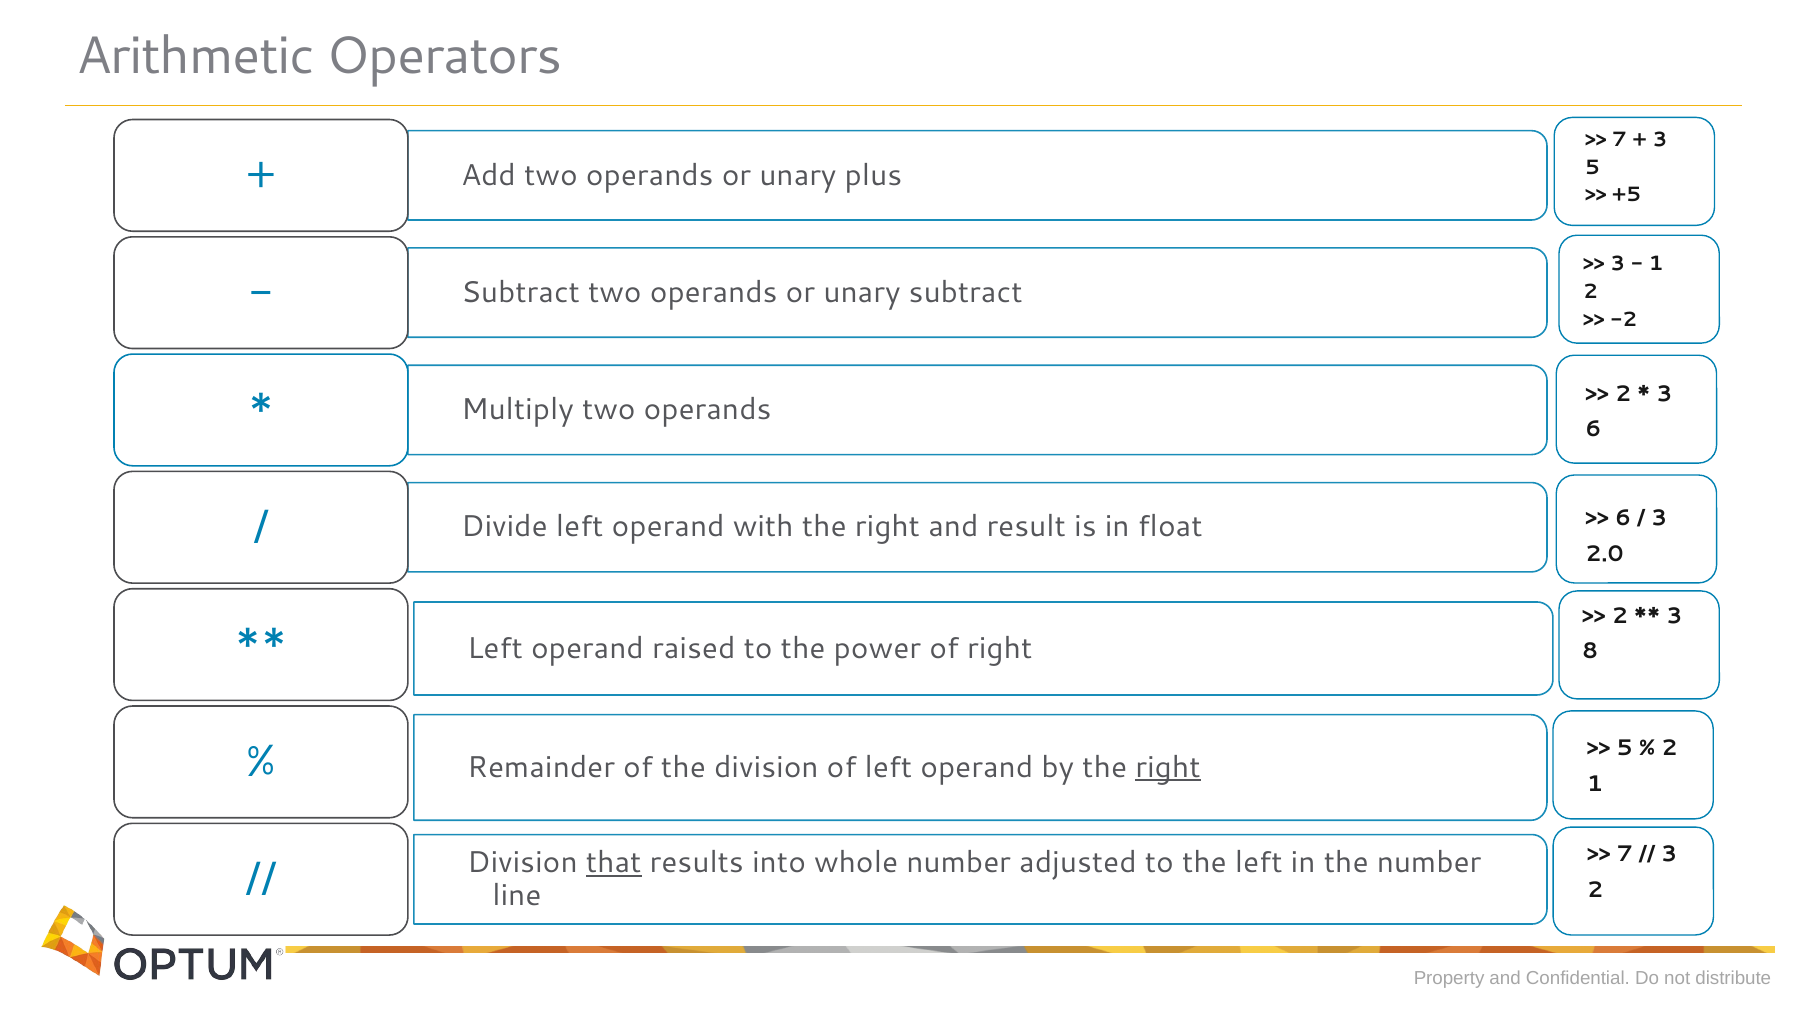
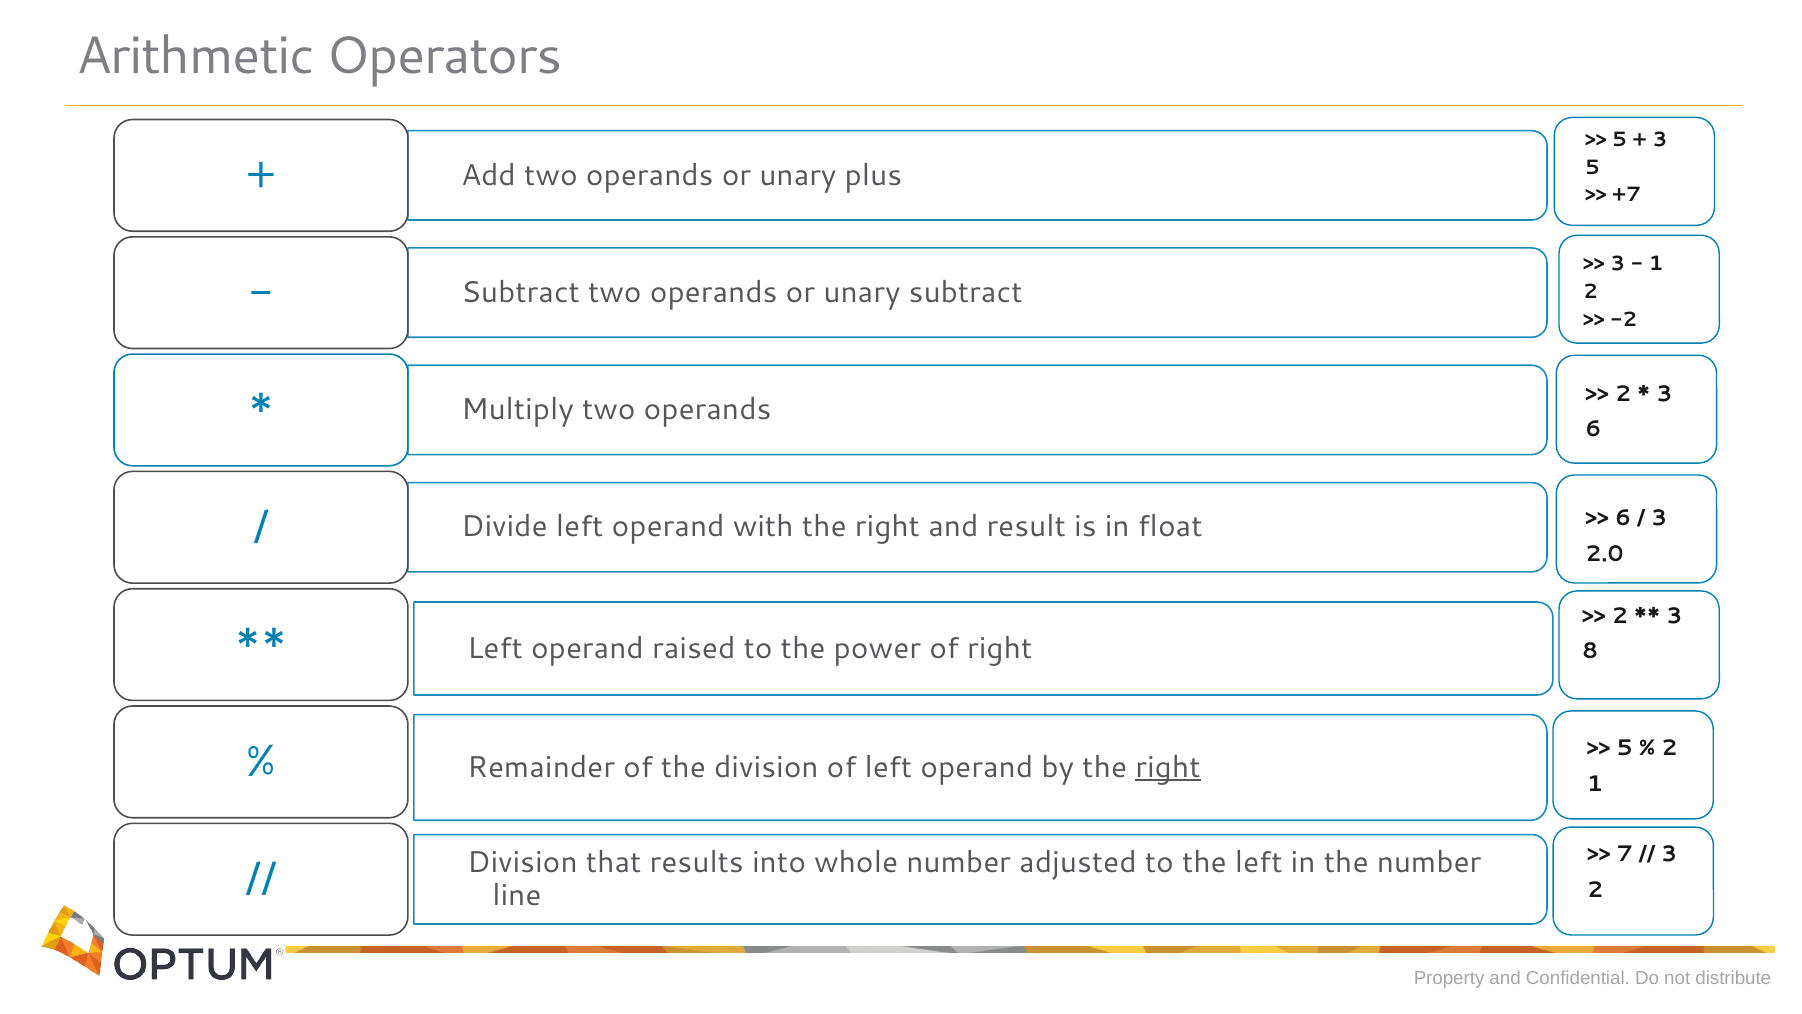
7 at (1620, 139): 7 -> 5
+5: +5 -> +7
that underline: present -> none
